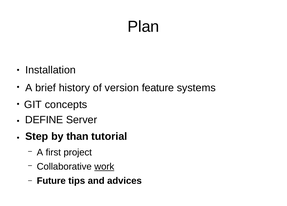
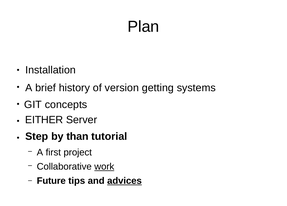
feature: feature -> getting
DEFINE: DEFINE -> EITHER
advices underline: none -> present
